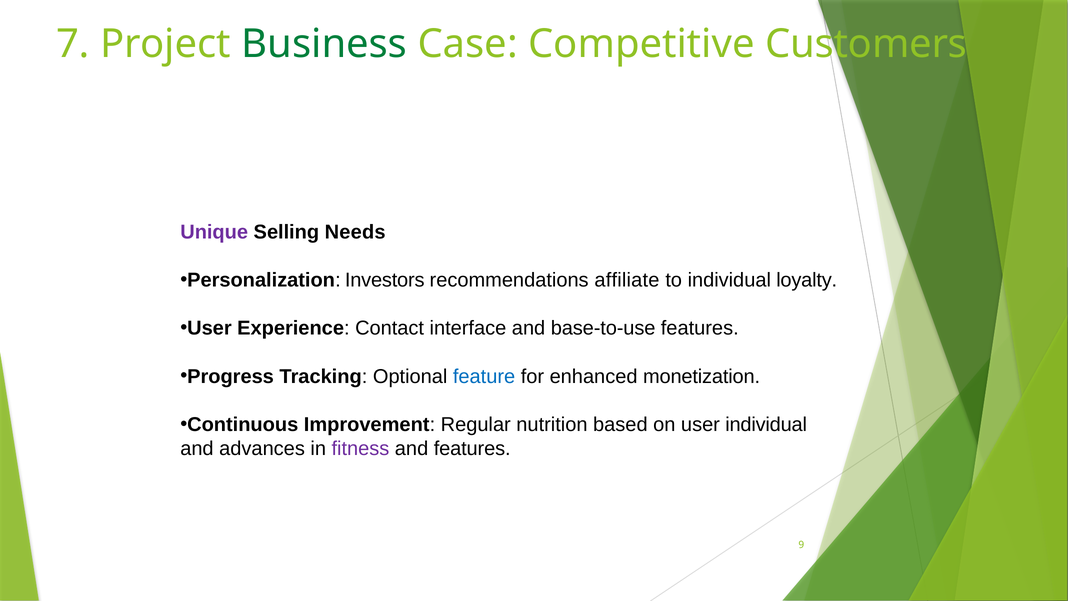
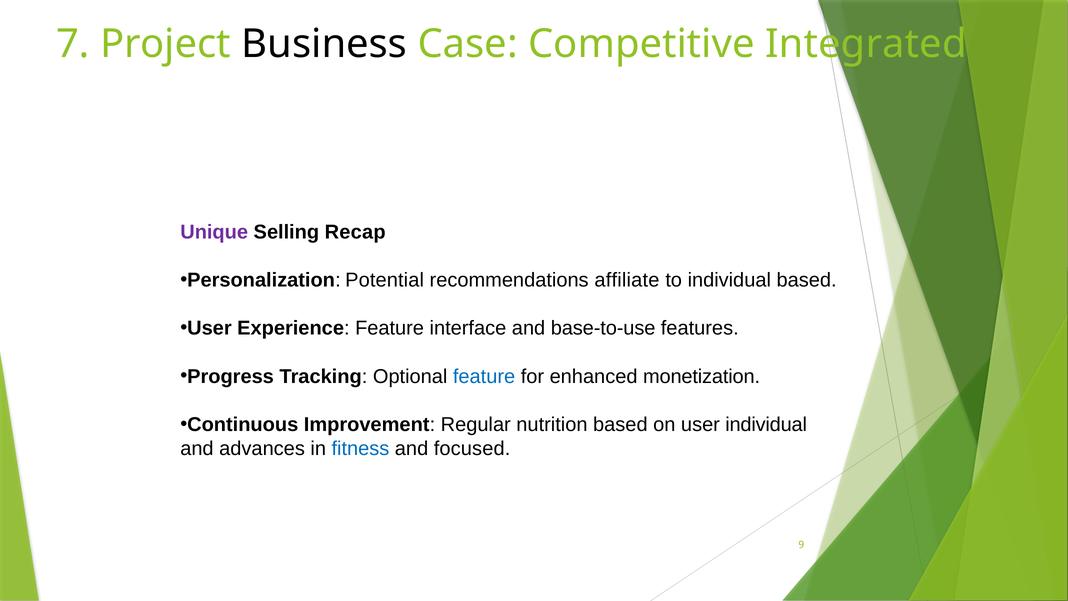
Business colour: green -> black
Customers: Customers -> Integrated
Needs: Needs -> Recap
Investors: Investors -> Potential
individual loyalty: loyalty -> based
Experience Contact: Contact -> Feature
fitness colour: purple -> blue
and features: features -> focused
